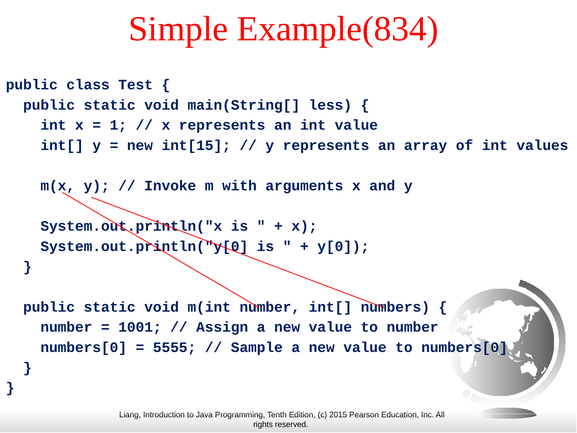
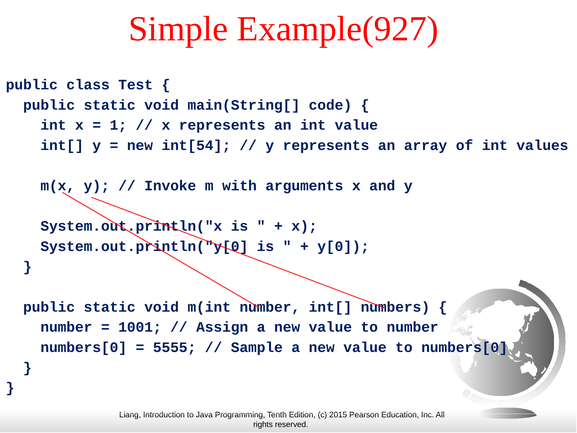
Example(834: Example(834 -> Example(927
less: less -> code
int[15: int[15 -> int[54
